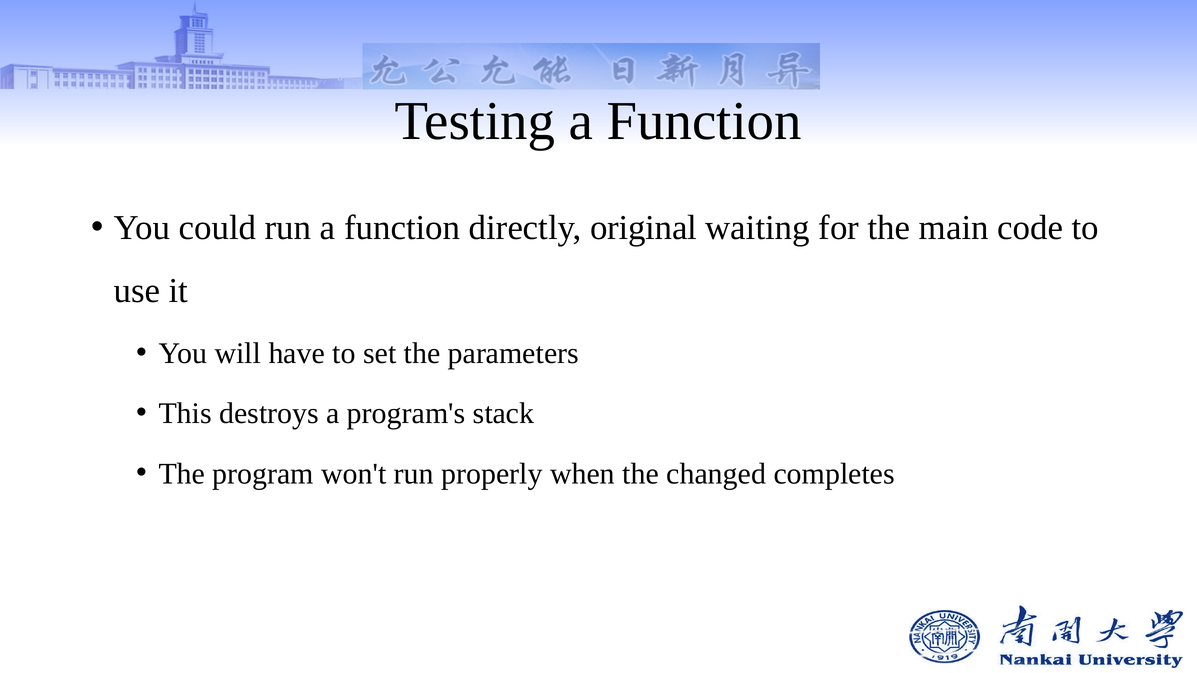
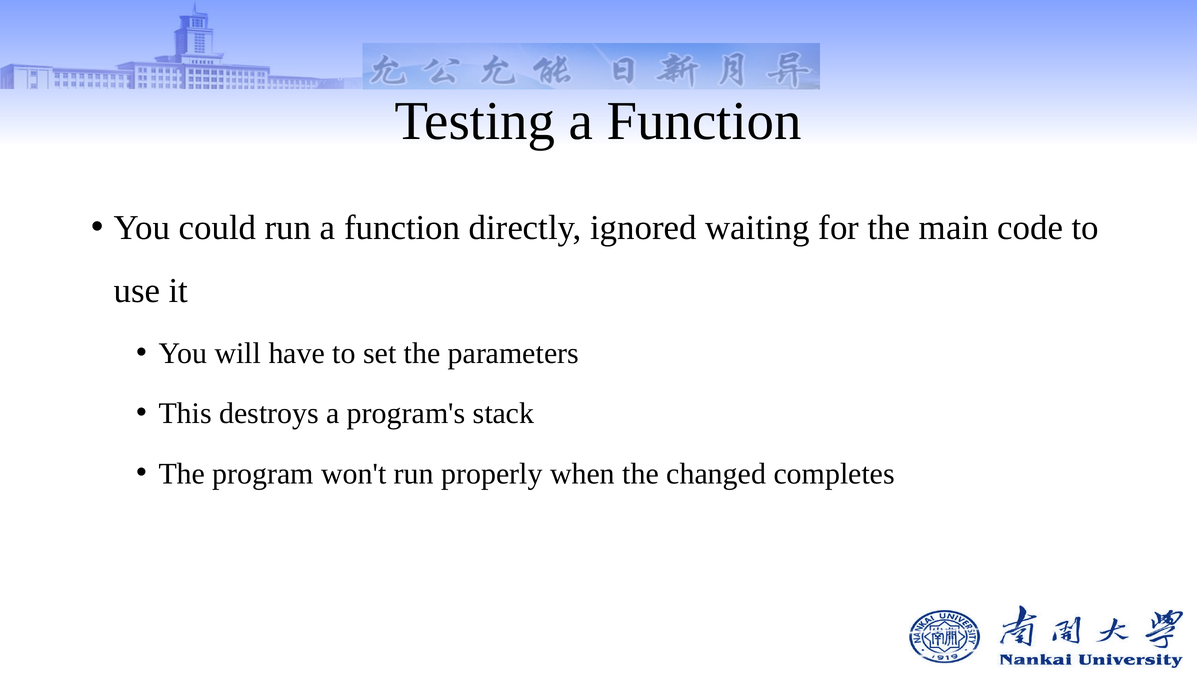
original: original -> ignored
